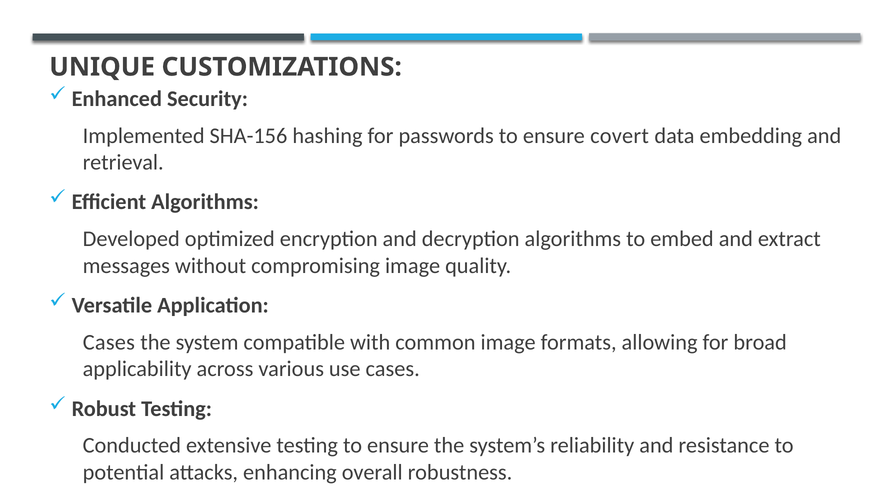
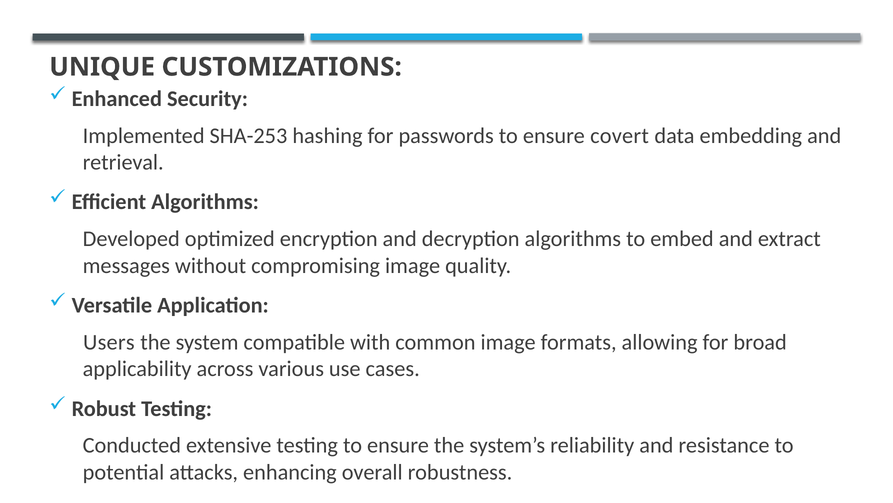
SHA-156: SHA-156 -> SHA-253
Cases at (109, 342): Cases -> Users
